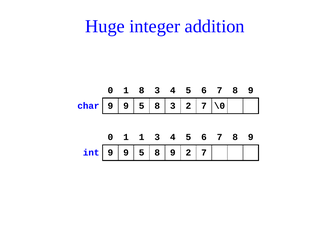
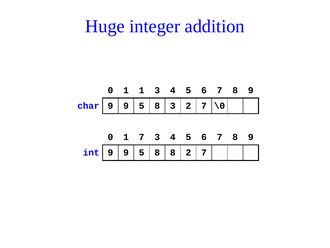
1 8: 8 -> 1
1 1: 1 -> 7
5 8 9: 9 -> 8
